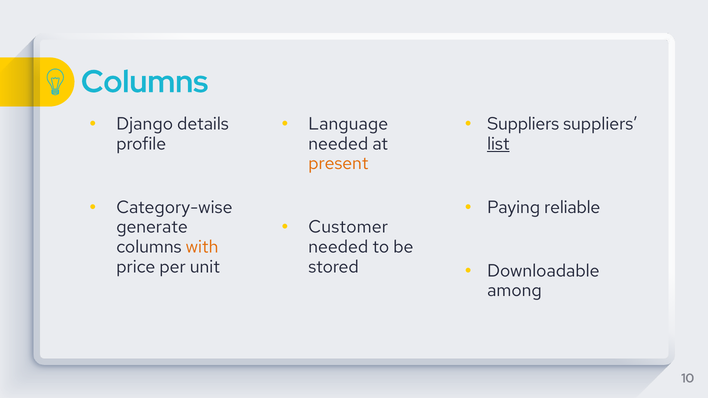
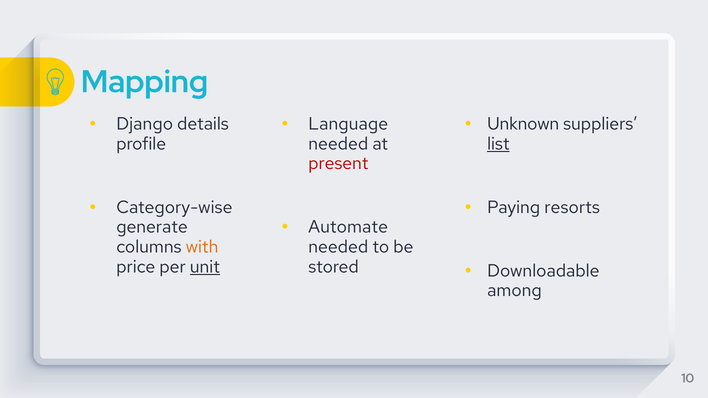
Columns at (145, 82): Columns -> Mapping
Suppliers at (523, 124): Suppliers -> Unknown
present colour: orange -> red
reliable: reliable -> resorts
Customer: Customer -> Automate
unit underline: none -> present
